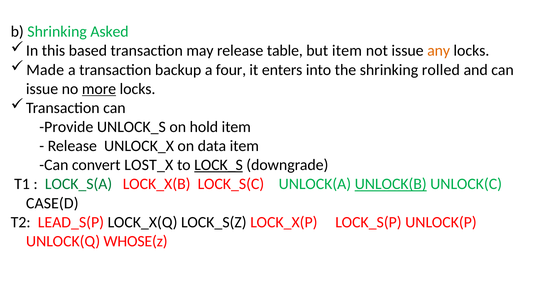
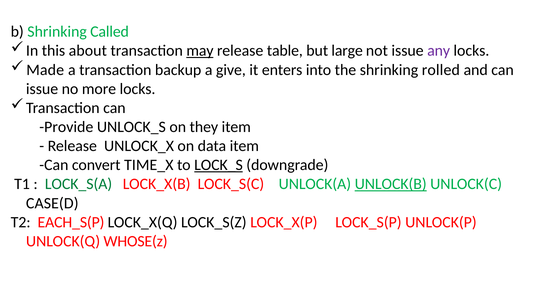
Asked: Asked -> Called
based: based -> about
may underline: none -> present
but item: item -> large
any colour: orange -> purple
four: four -> give
more underline: present -> none
hold: hold -> they
LOST_X: LOST_X -> TIME_X
LEAD_S(P: LEAD_S(P -> EACH_S(P
